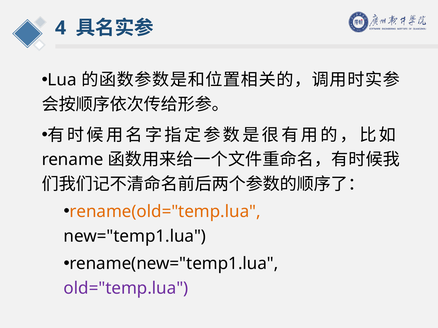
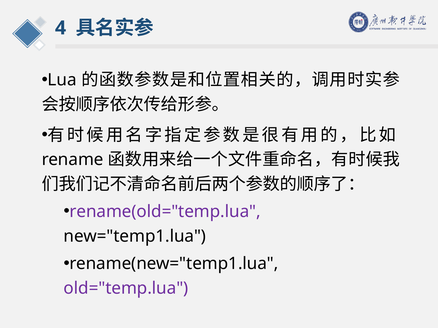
rename(old="temp.lua colour: orange -> purple
